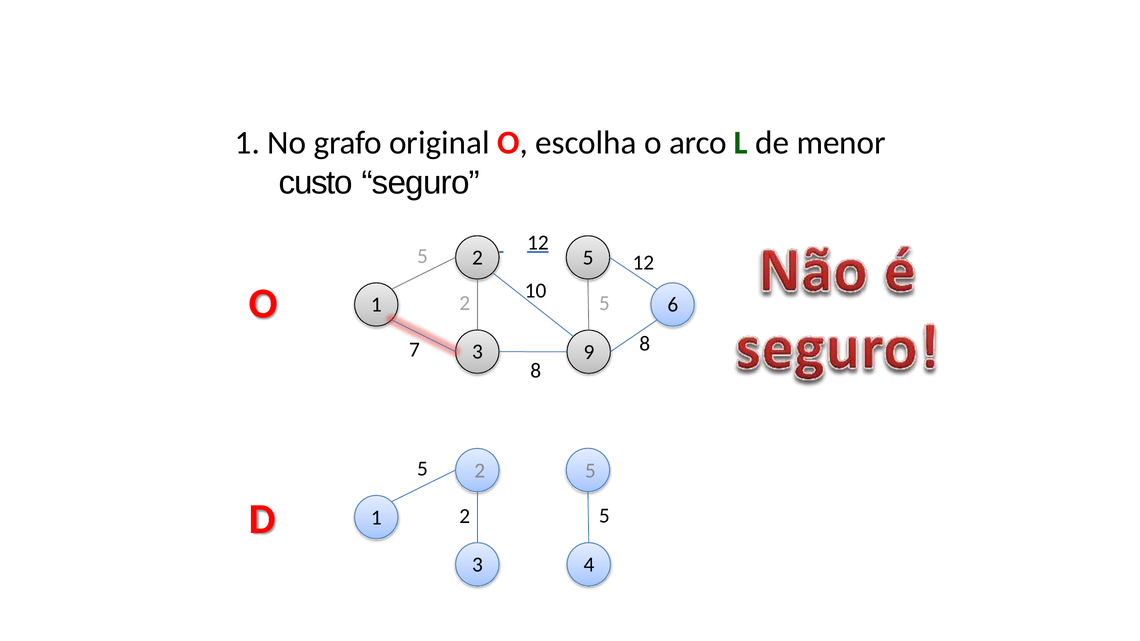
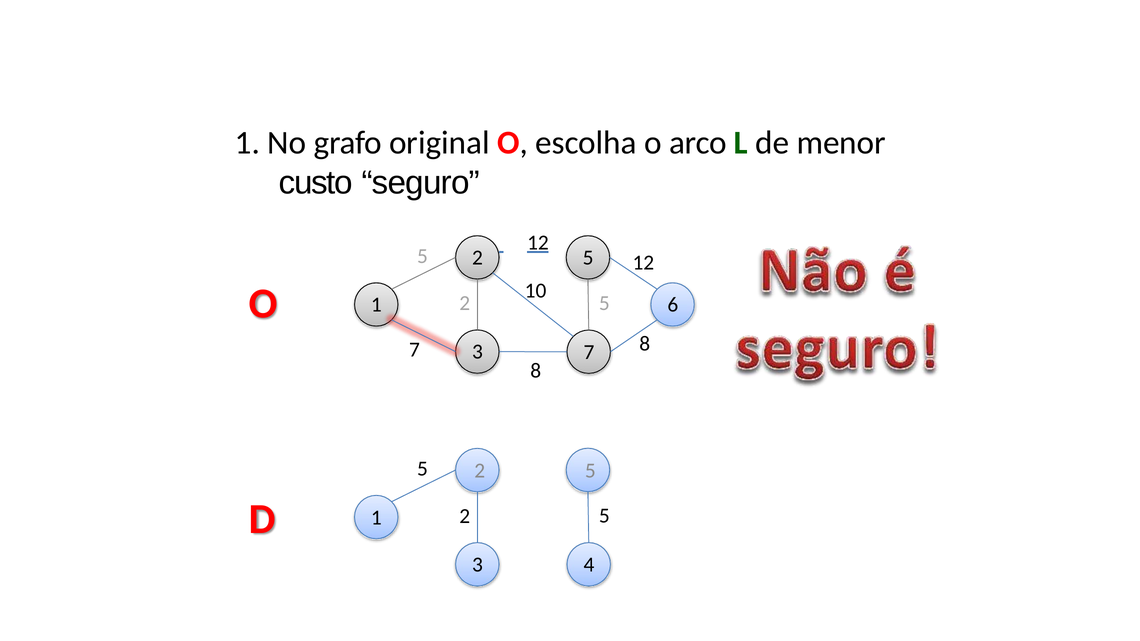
3 9: 9 -> 7
